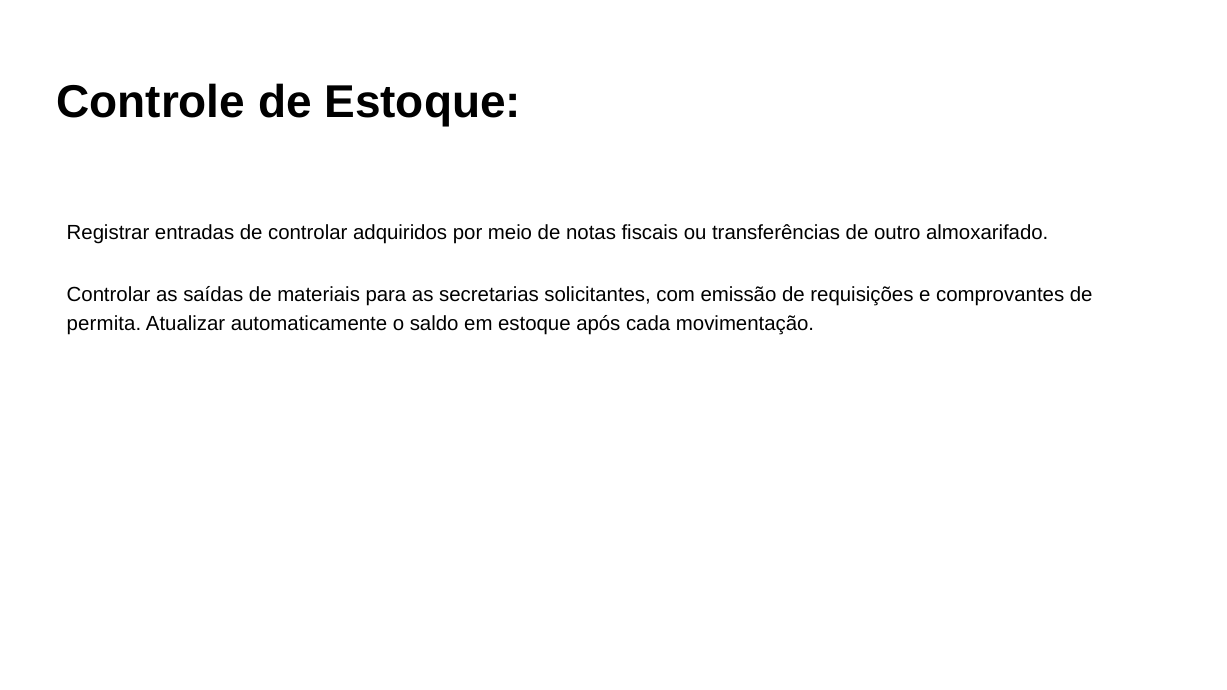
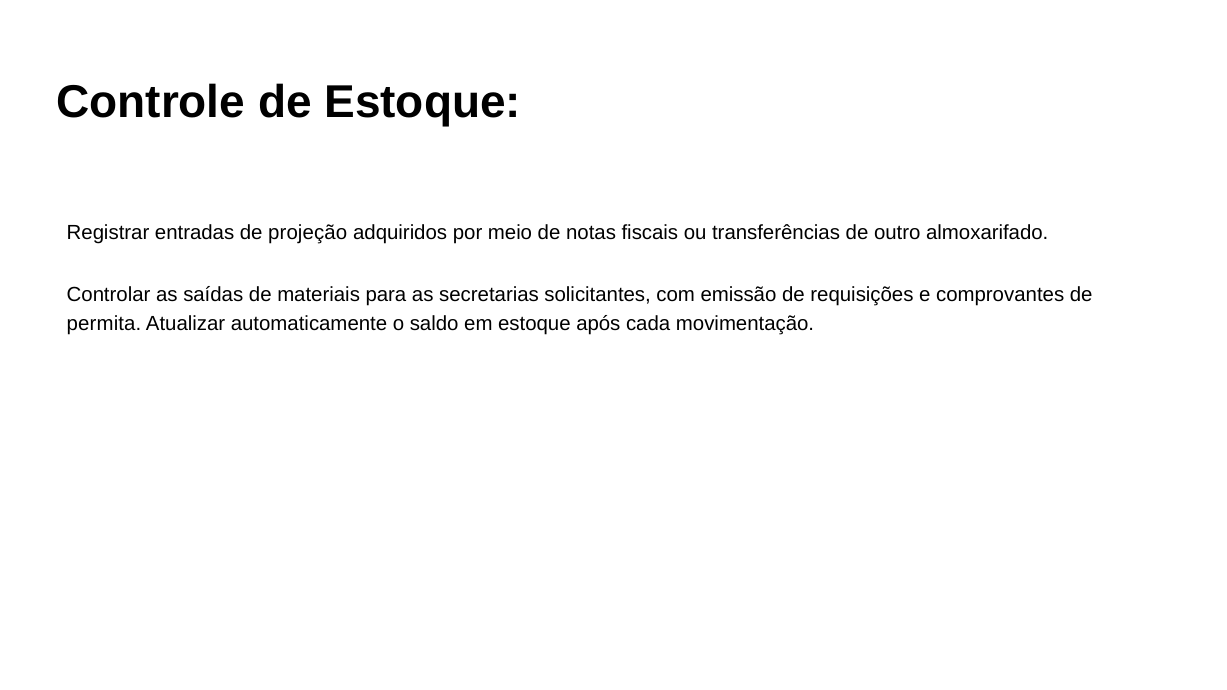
de controlar: controlar -> projeção
